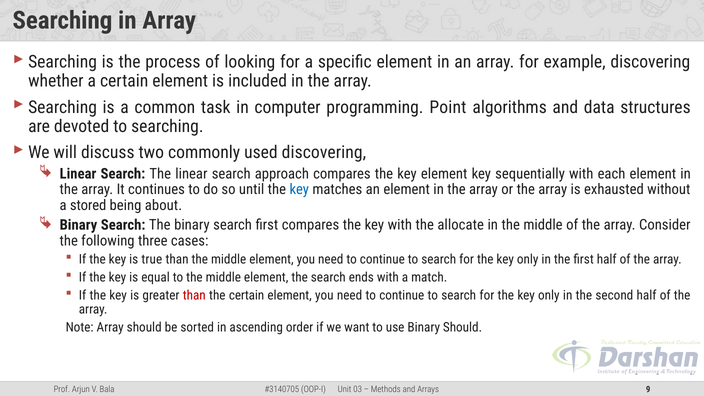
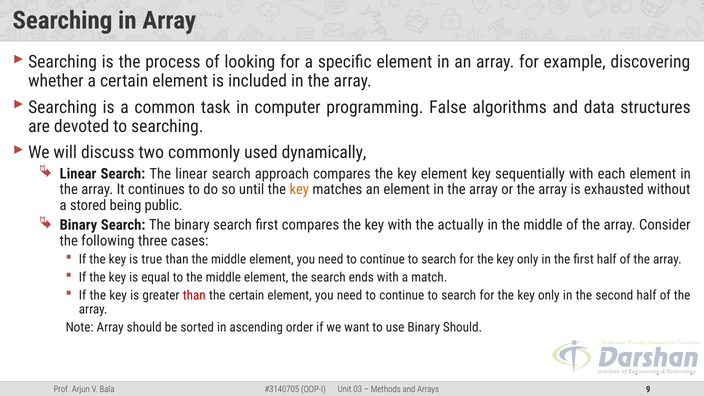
Point: Point -> False
used discovering: discovering -> dynamically
key at (299, 189) colour: blue -> orange
about: about -> public
allocate: allocate -> actually
